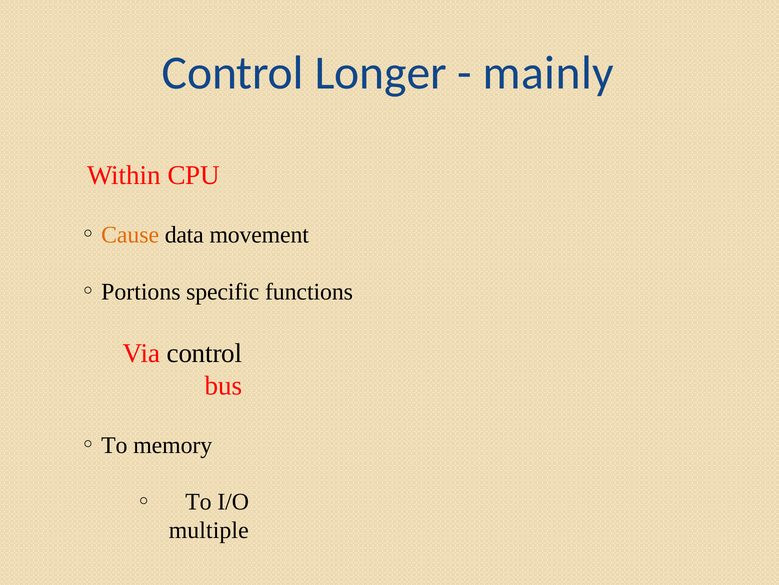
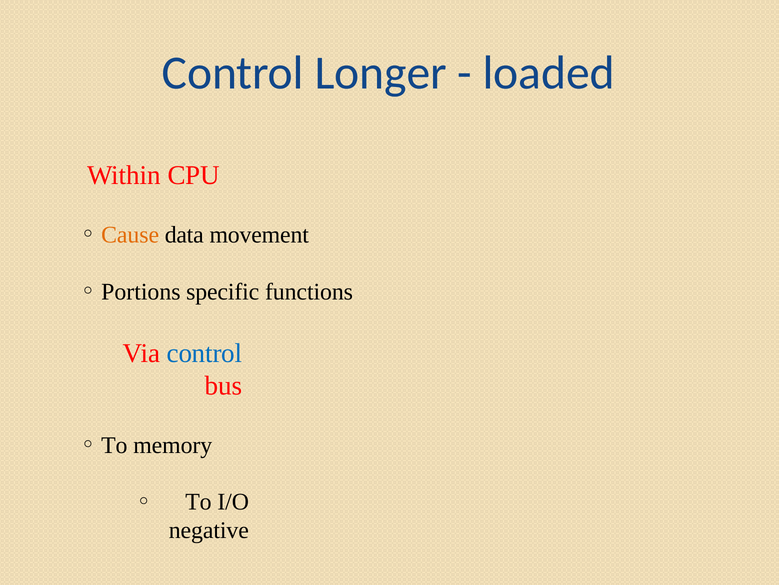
mainly: mainly -> loaded
control at (205, 353) colour: black -> blue
multiple: multiple -> negative
